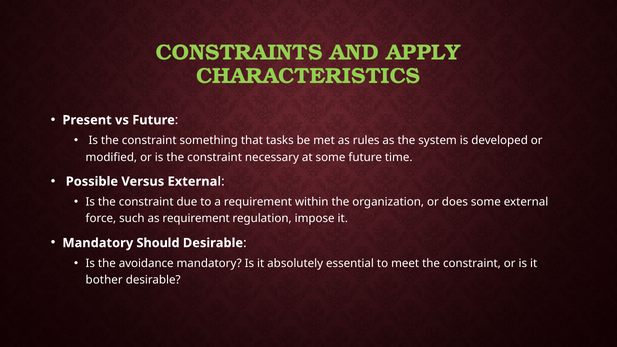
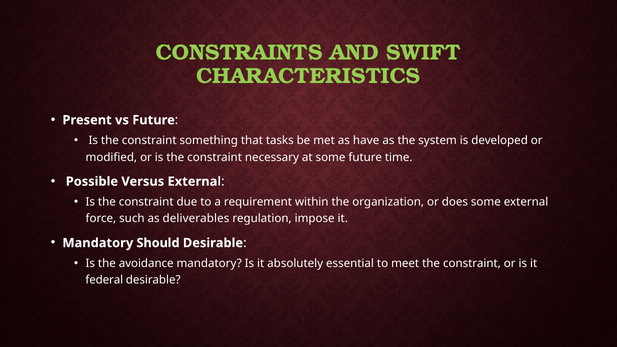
APPLY: APPLY -> SWIFT
rules: rules -> have
as requirement: requirement -> deliverables
bother: bother -> federal
